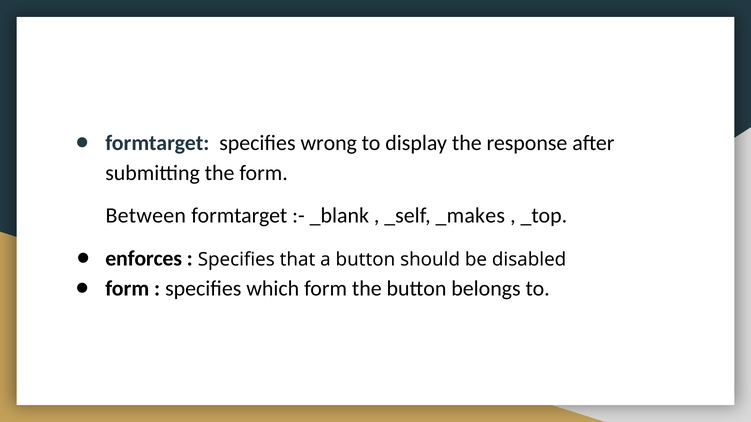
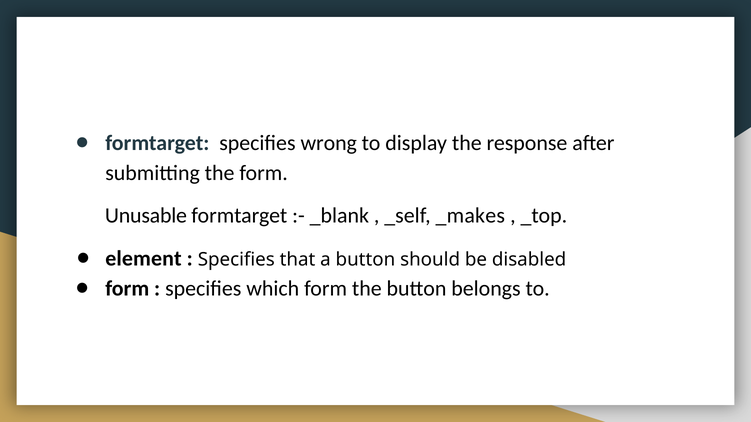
Between: Between -> Unusable
enforces: enforces -> element
